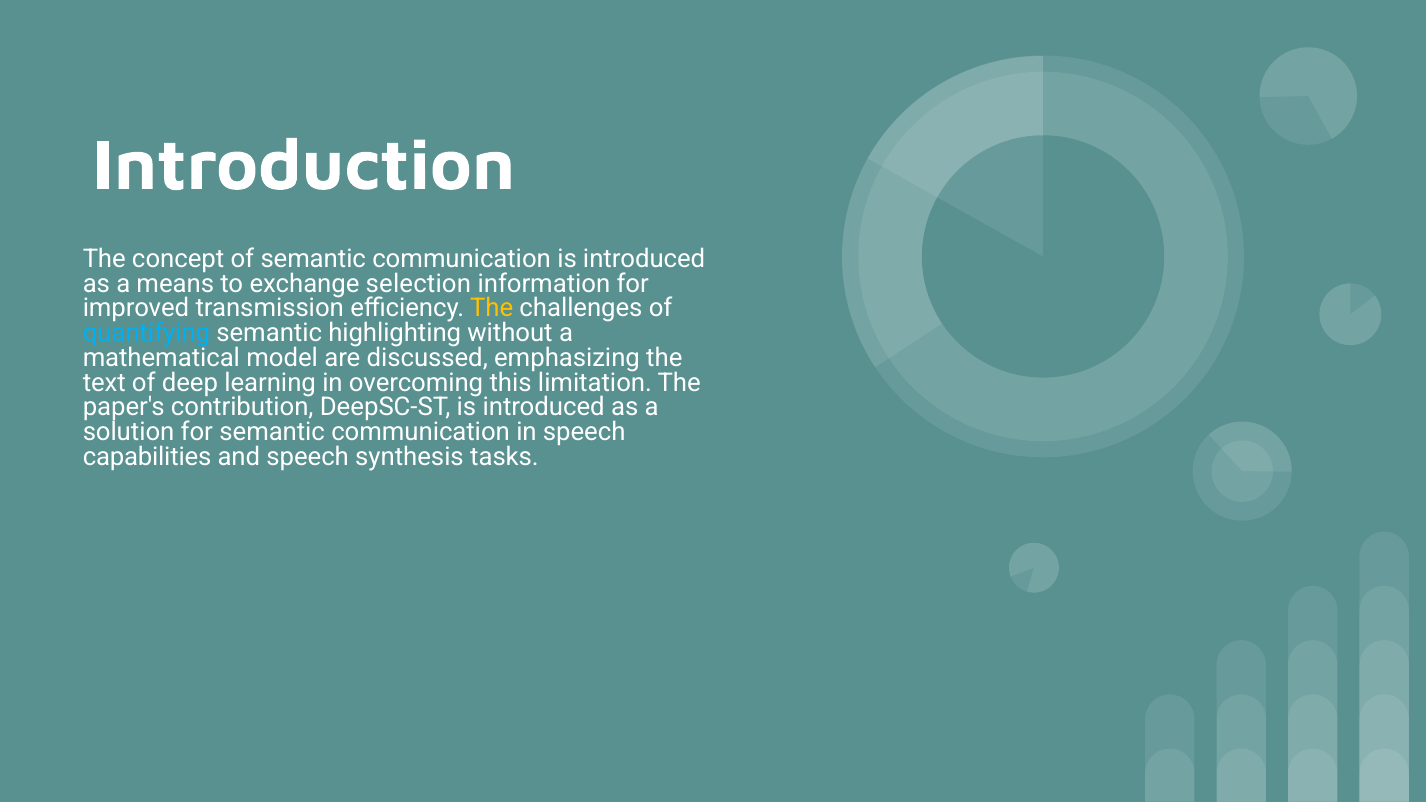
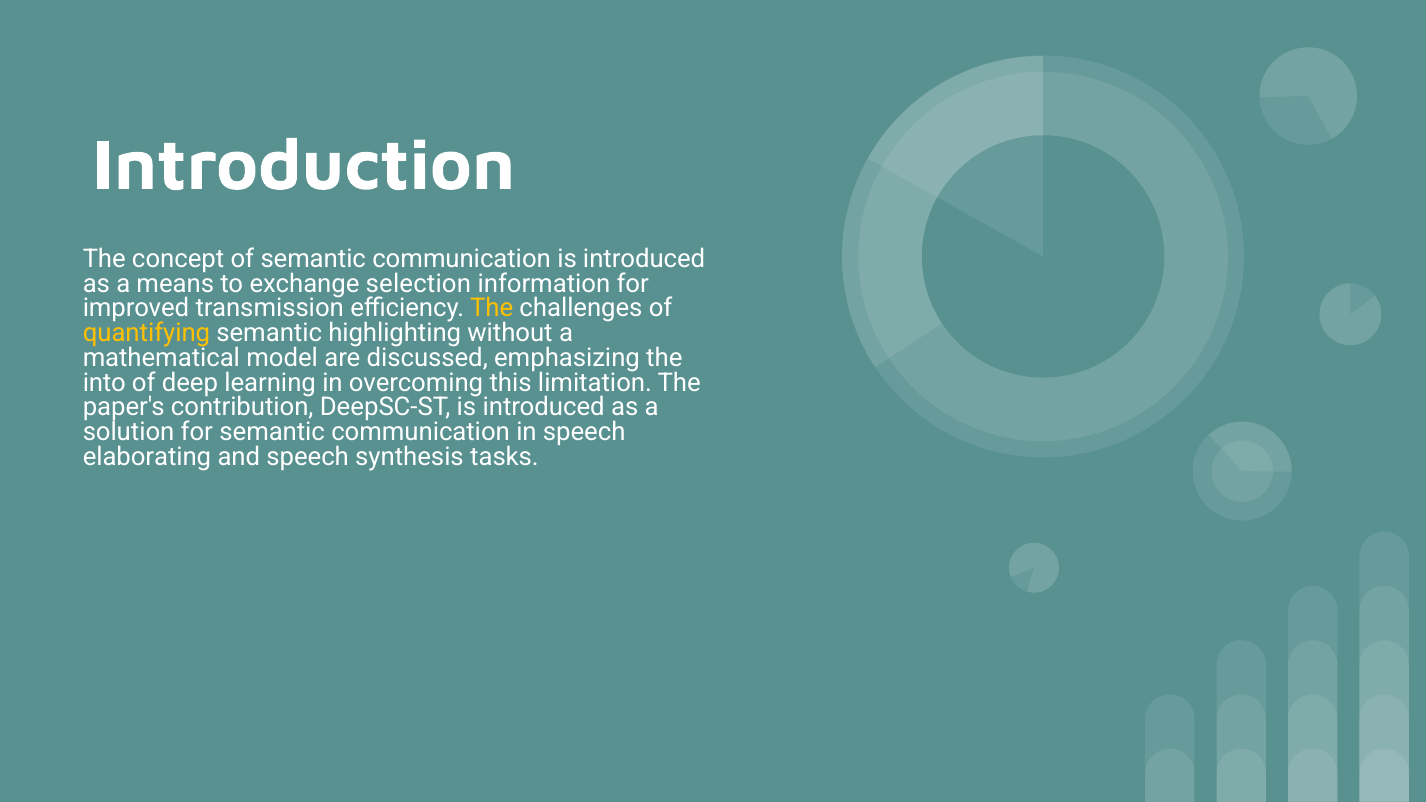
quantifying colour: light blue -> yellow
text: text -> into
capabilities: capabilities -> elaborating
